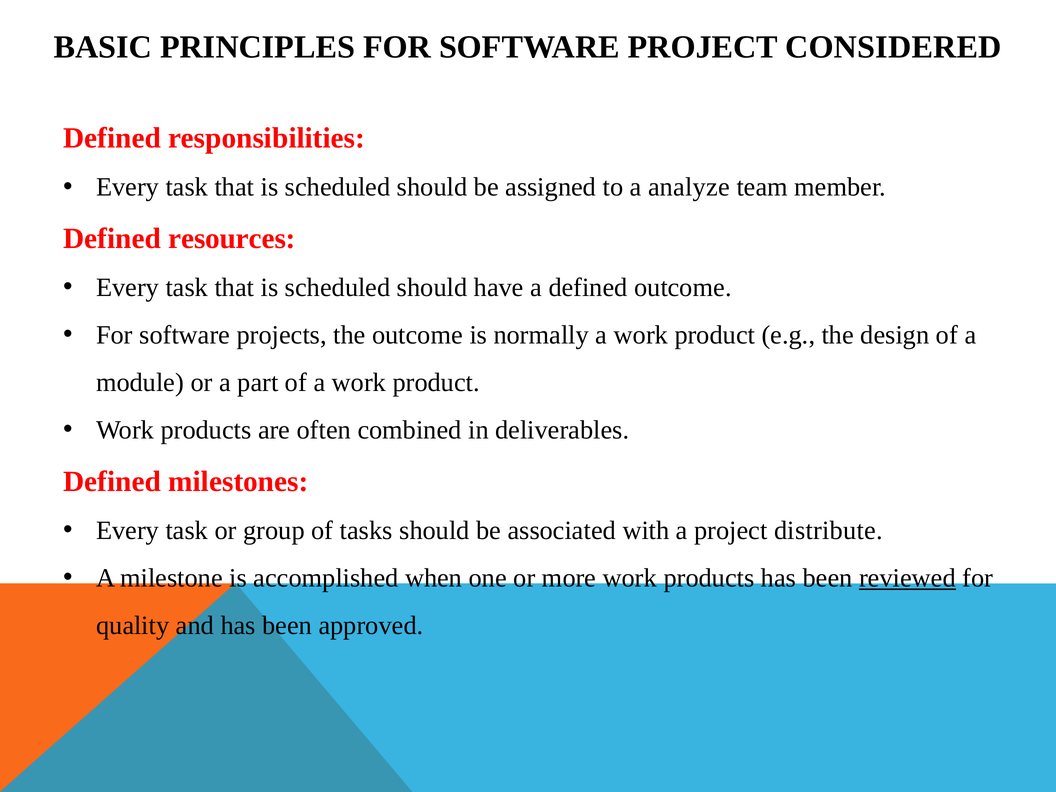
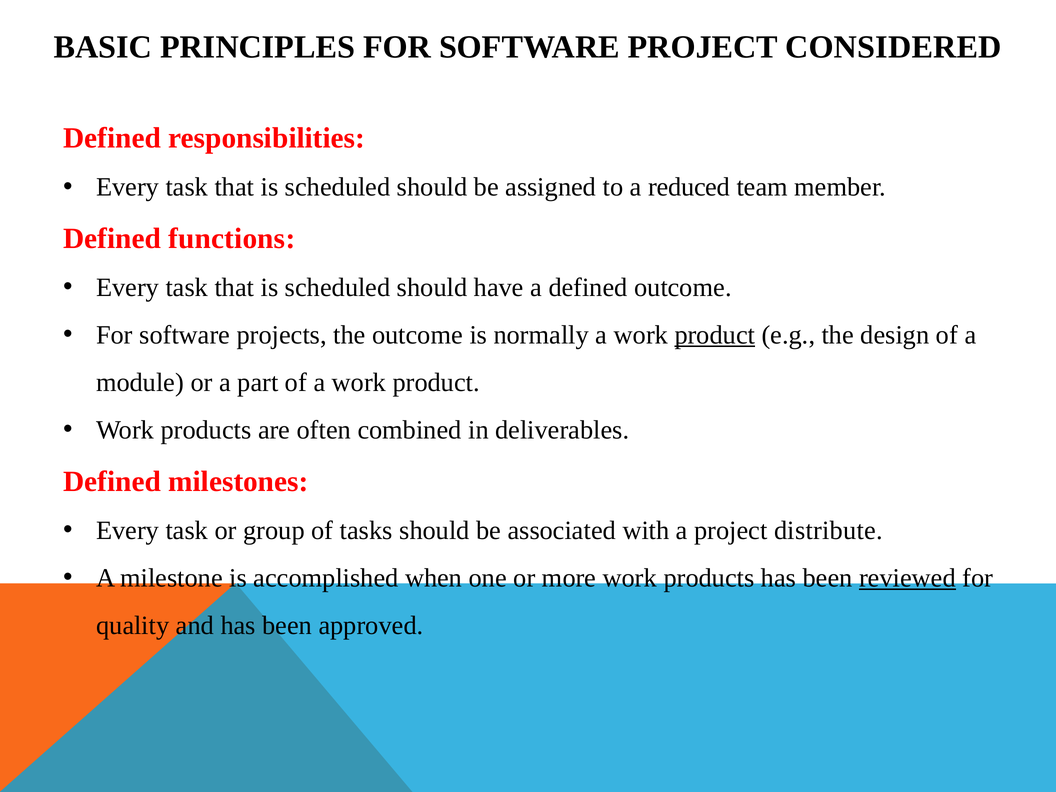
analyze: analyze -> reduced
resources: resources -> functions
product at (715, 335) underline: none -> present
